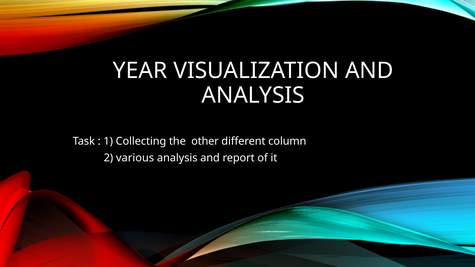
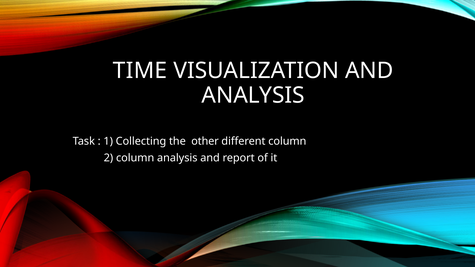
YEAR: YEAR -> TIME
2 various: various -> column
